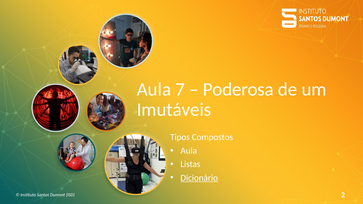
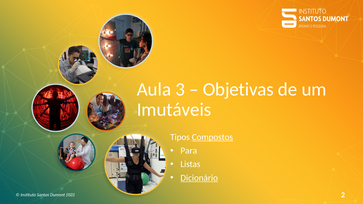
7: 7 -> 3
Poderosa: Poderosa -> Objetivas
Compostos underline: none -> present
Aula at (189, 151): Aula -> Para
